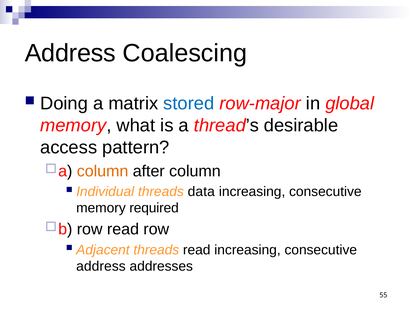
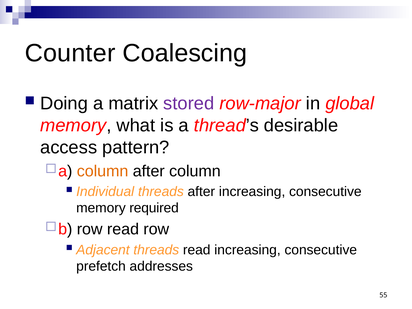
Address at (70, 53): Address -> Counter
stored colour: blue -> purple
threads data: data -> after
address at (101, 266): address -> prefetch
